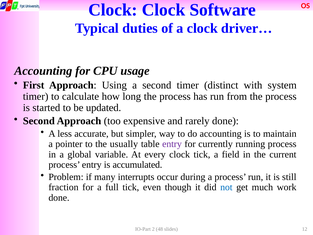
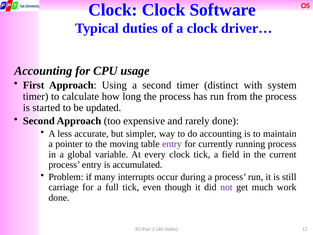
usually: usually -> moving
fraction: fraction -> carriage
not colour: blue -> purple
